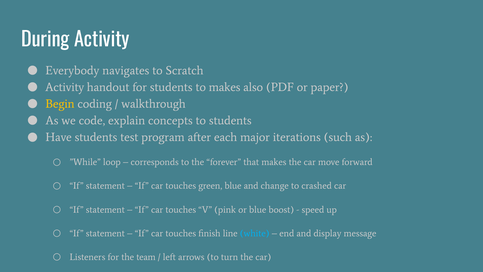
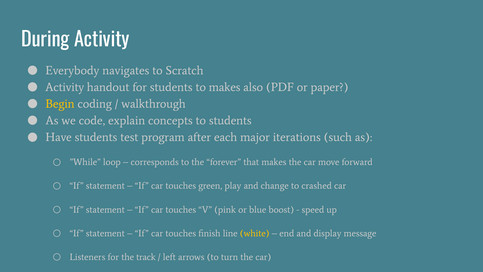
green blue: blue -> play
white colour: light blue -> yellow
team: team -> track
